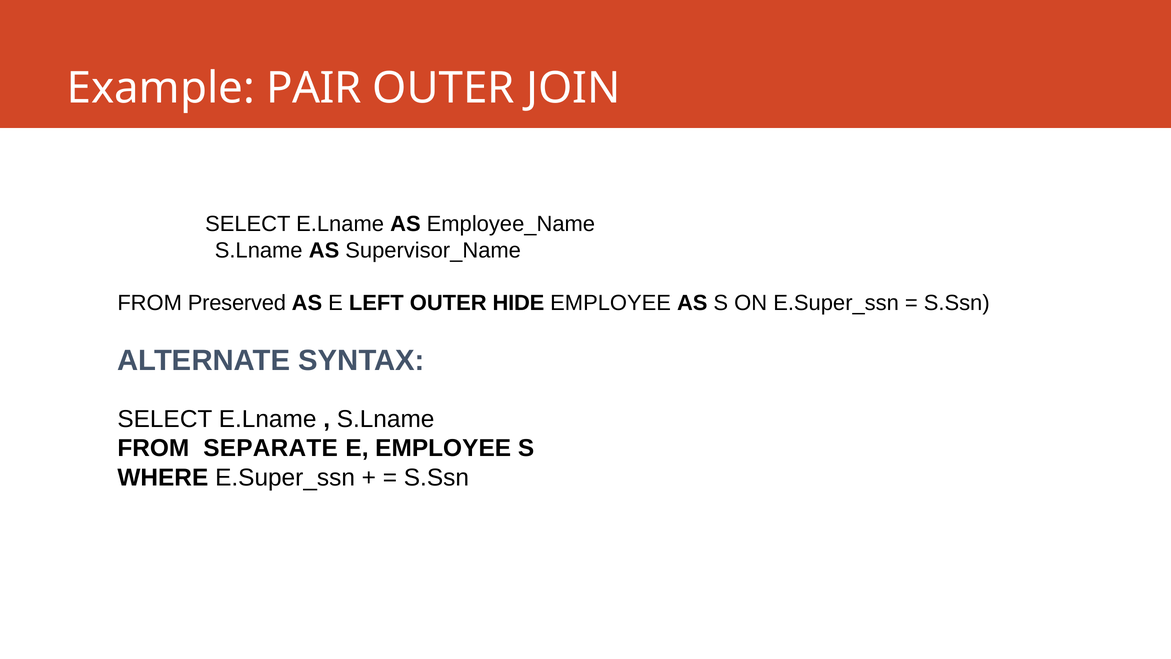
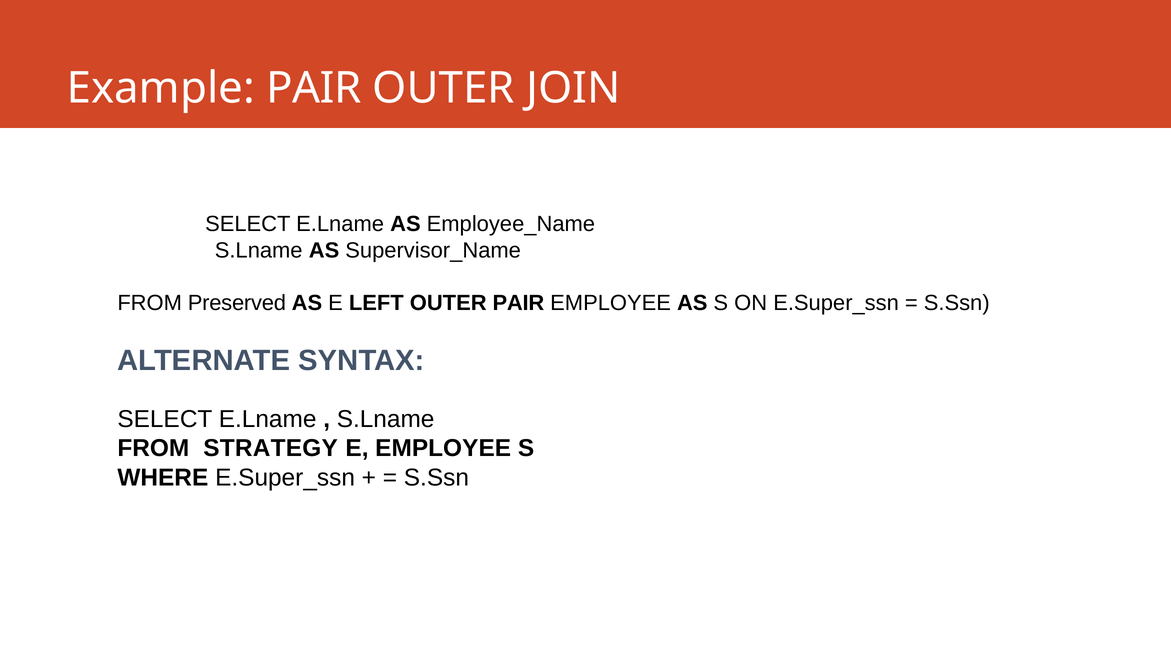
OUTER HIDE: HIDE -> PAIR
SEPARATE: SEPARATE -> STRATEGY
